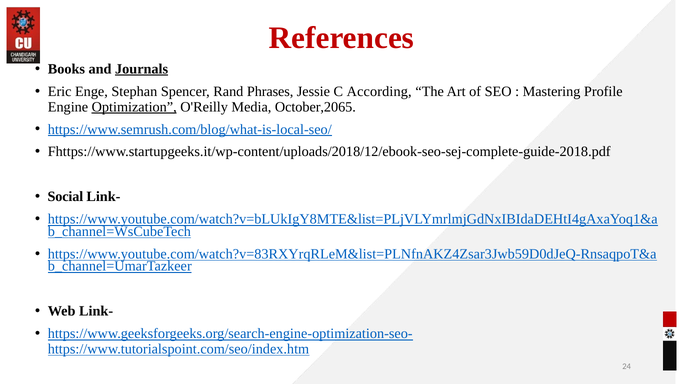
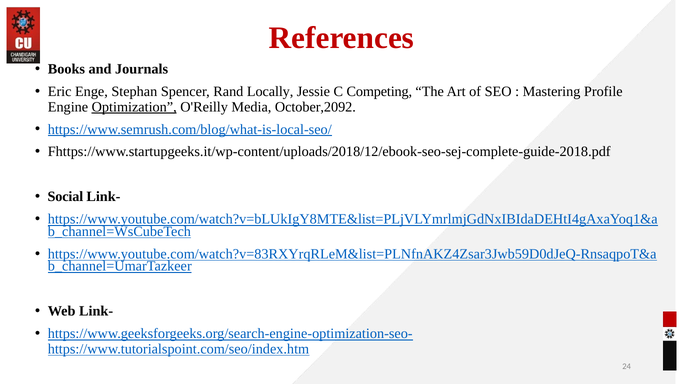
Journals underline: present -> none
Phrases: Phrases -> Locally
According: According -> Competing
October,2065: October,2065 -> October,2092
